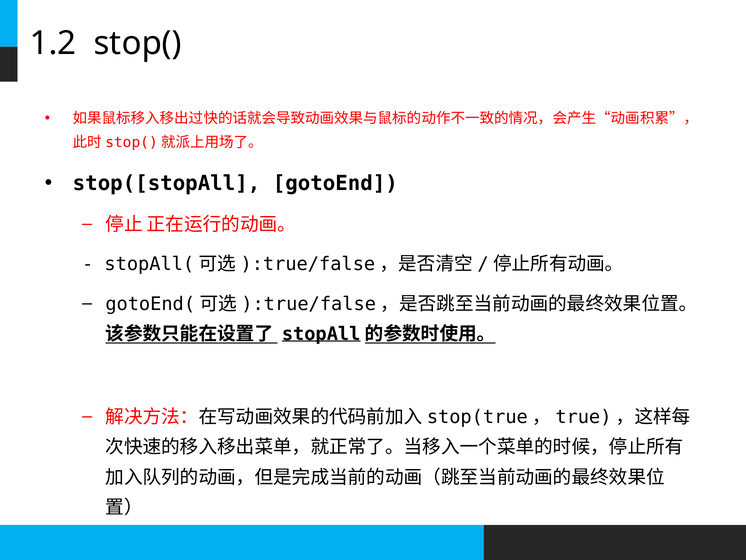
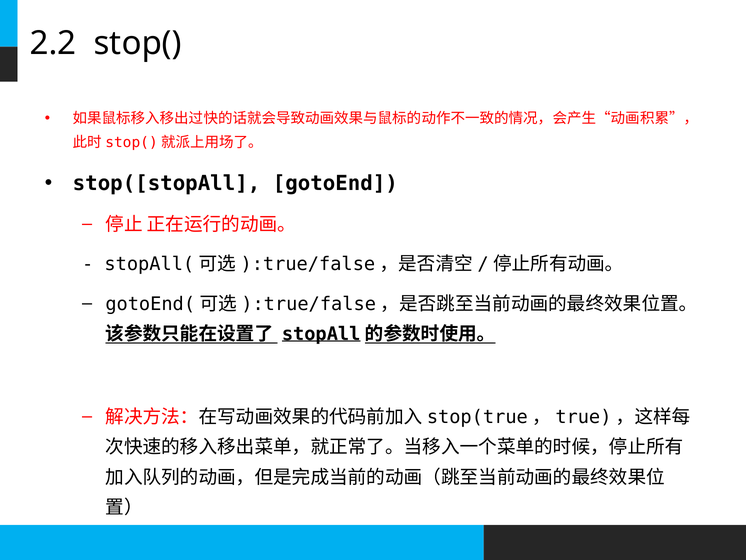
1.2: 1.2 -> 2.2
